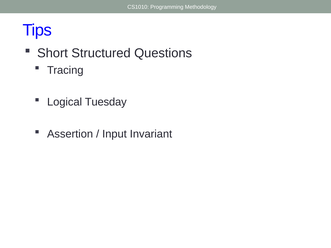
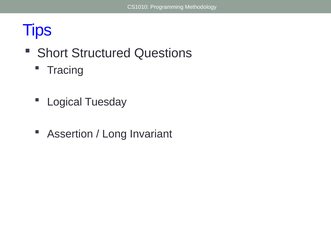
Input: Input -> Long
